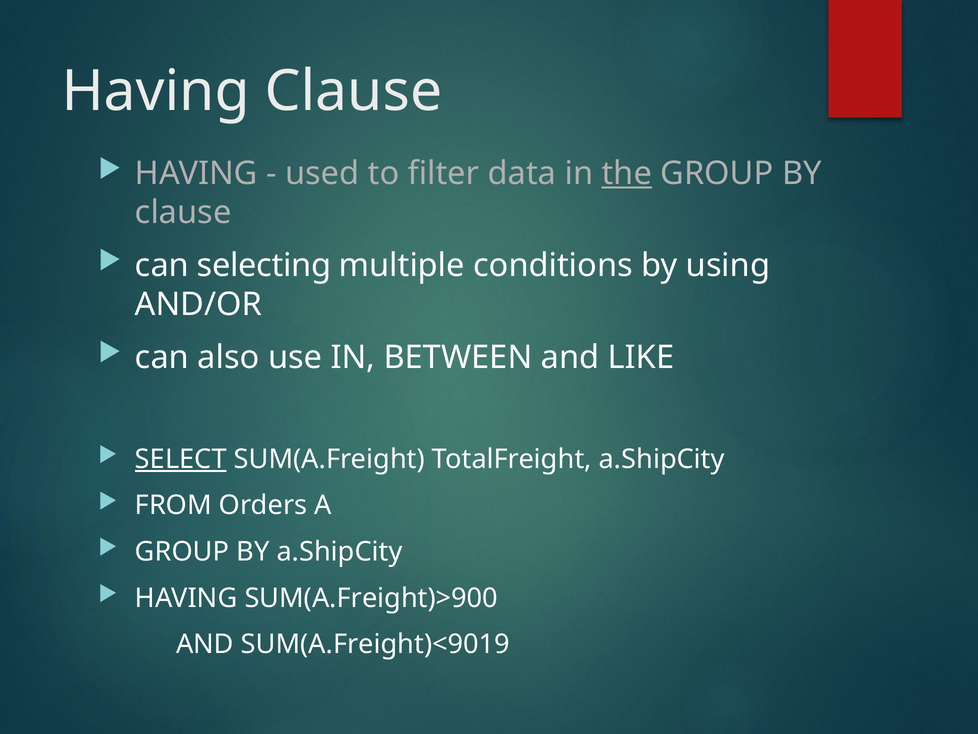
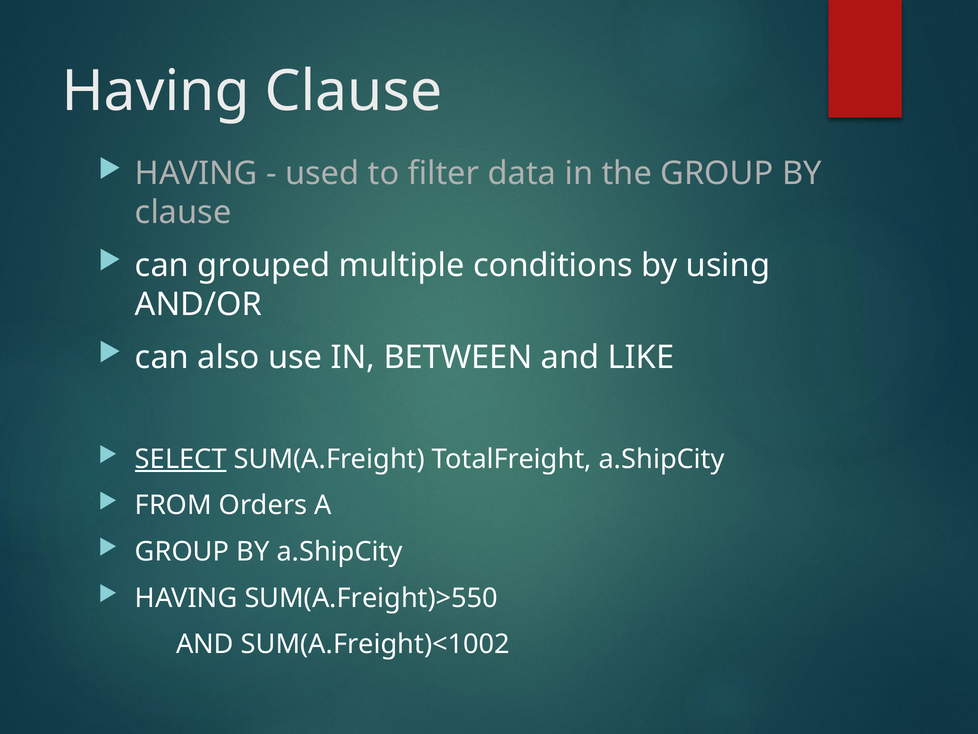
the underline: present -> none
selecting: selecting -> grouped
SUM(A.Freight)>900: SUM(A.Freight)>900 -> SUM(A.Freight)>550
SUM(A.Freight)<9019: SUM(A.Freight)<9019 -> SUM(A.Freight)<1002
